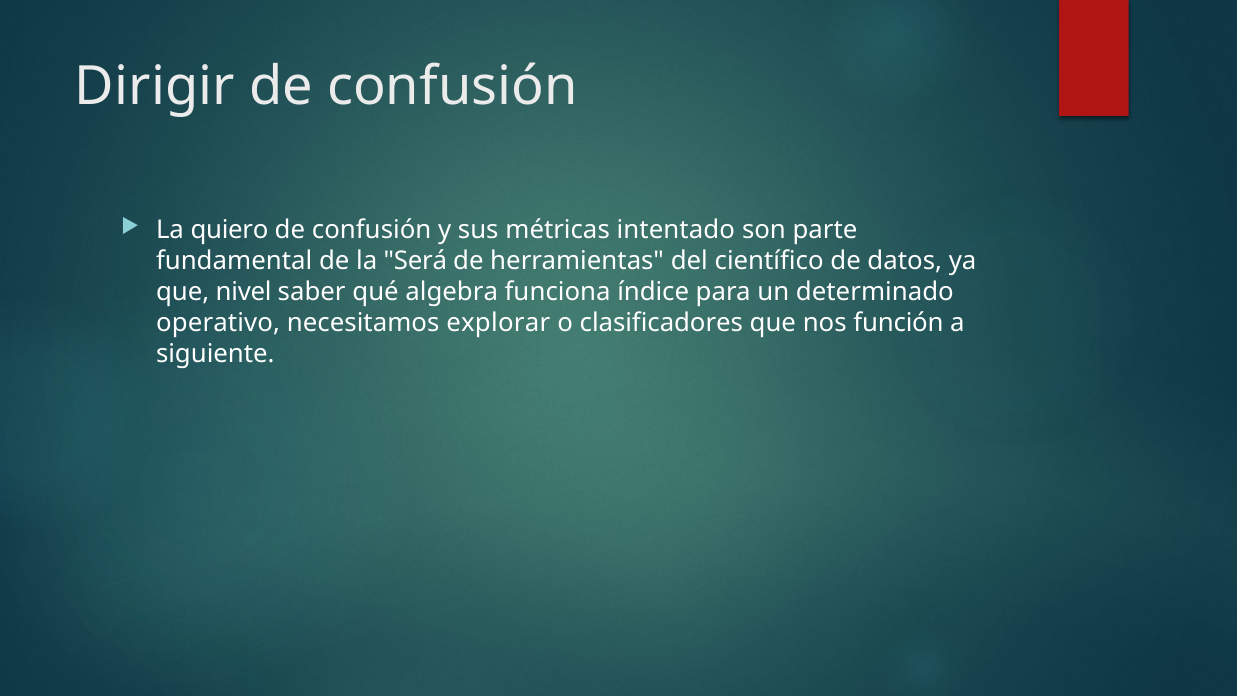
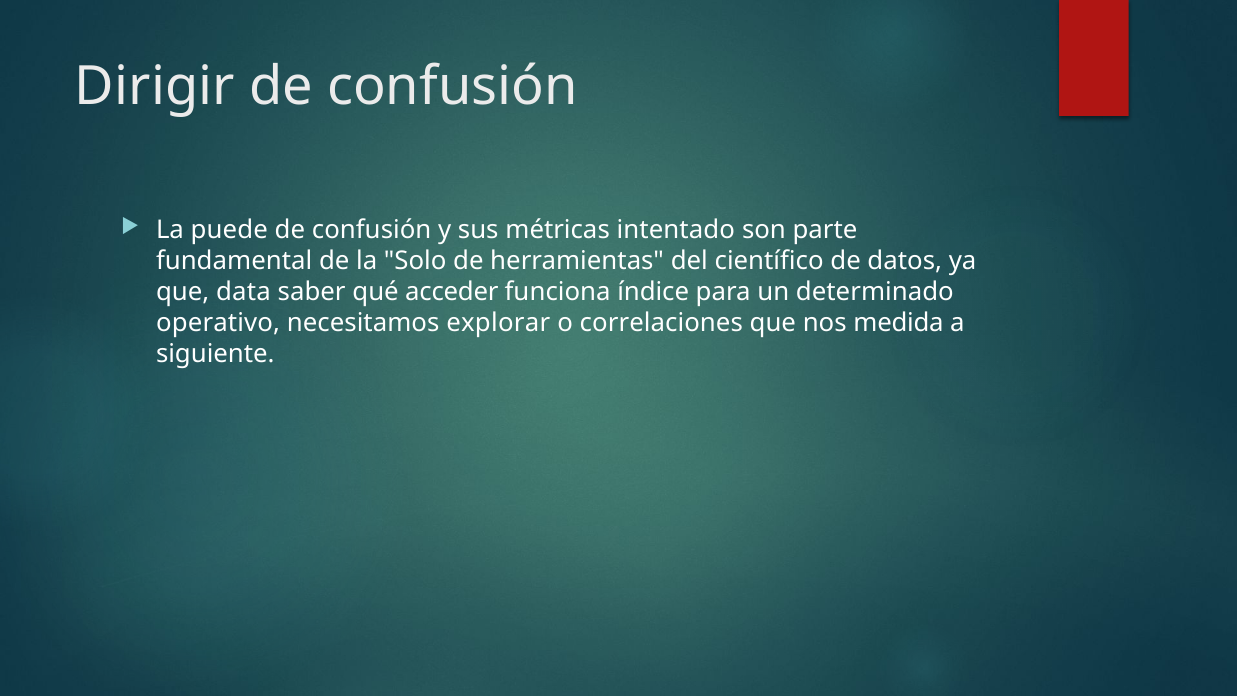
quiero: quiero -> puede
Será: Será -> Solo
nivel: nivel -> data
algebra: algebra -> acceder
clasificadores: clasificadores -> correlaciones
función: función -> medida
